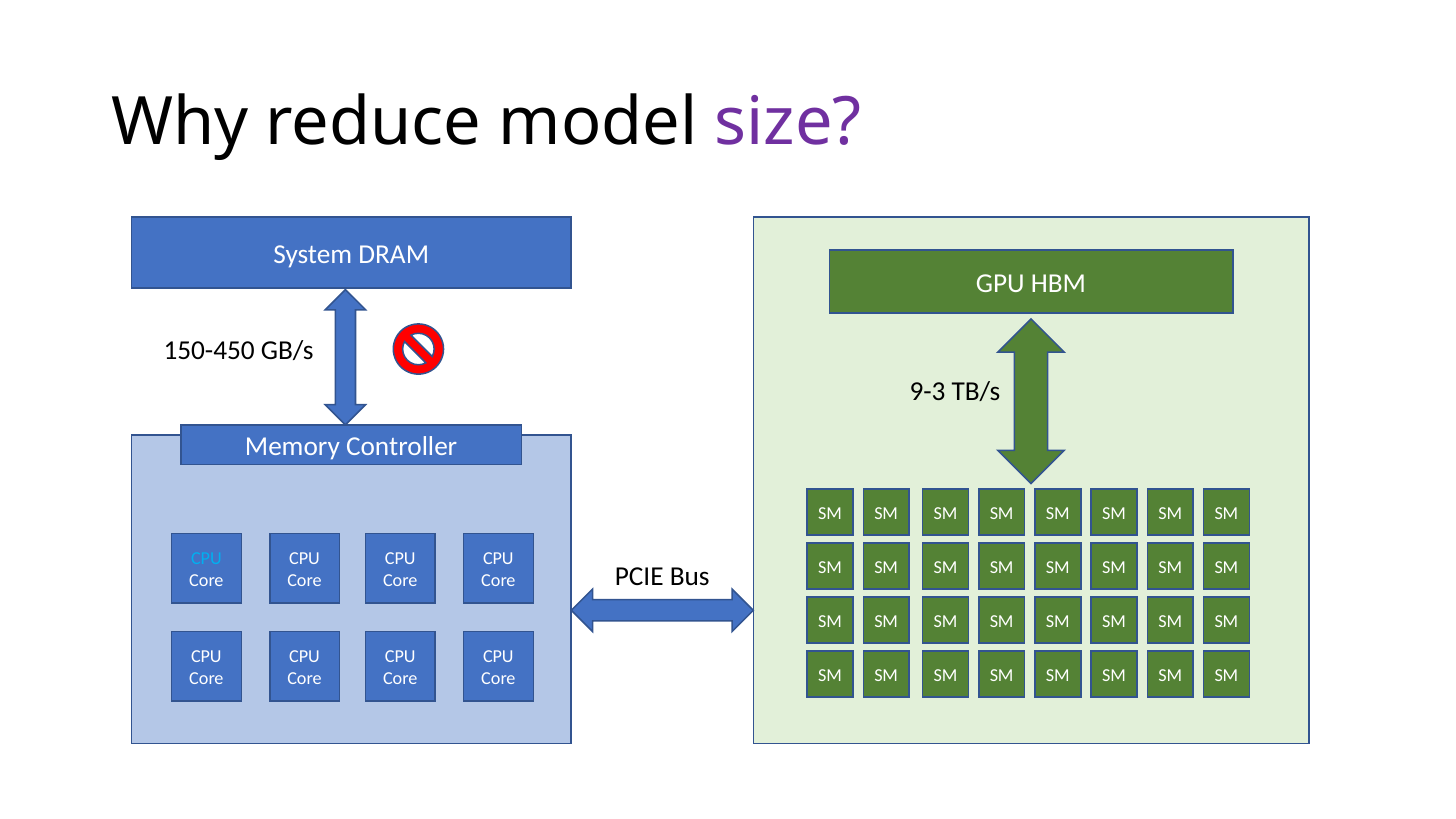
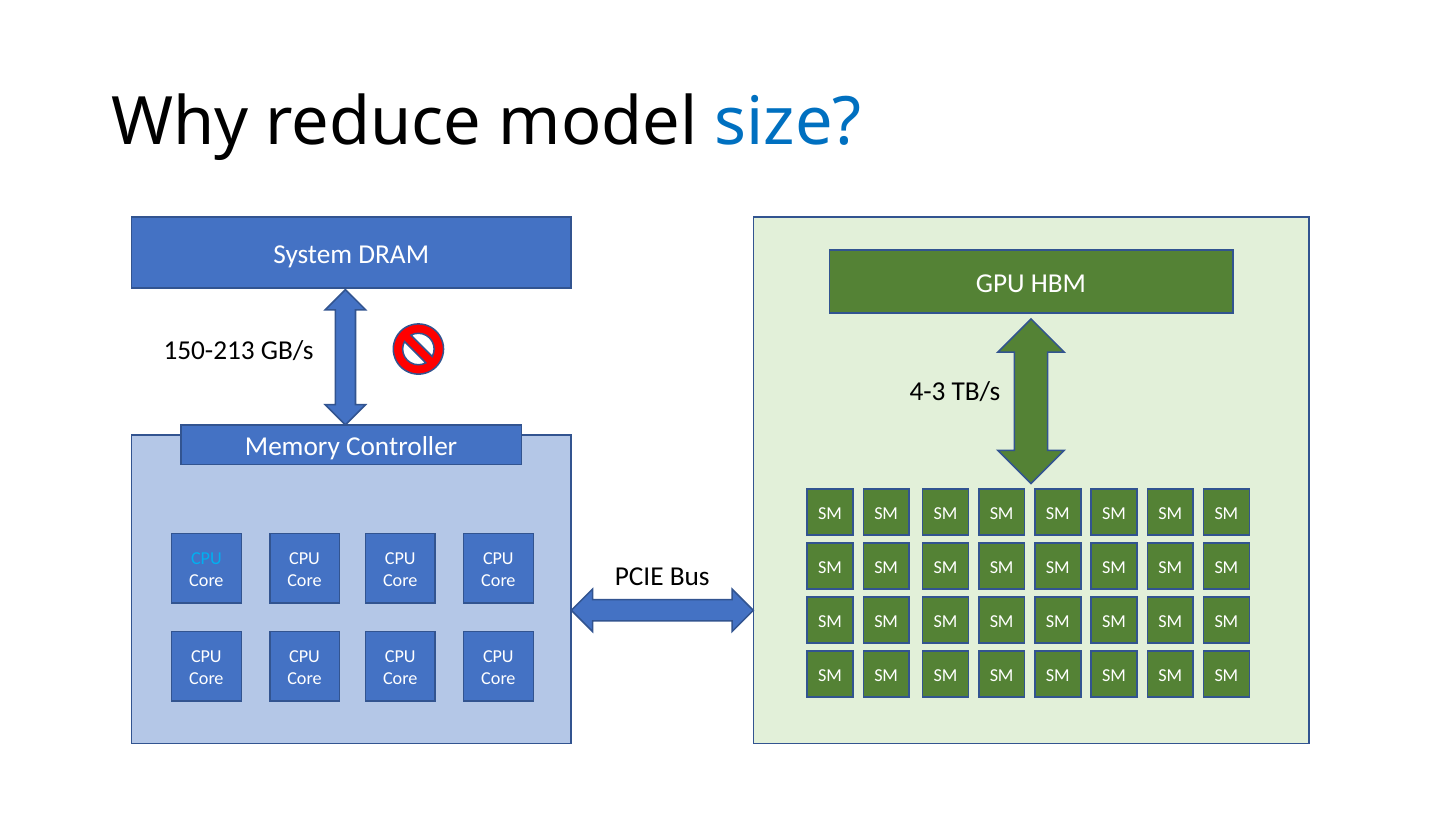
size colour: purple -> blue
150-450: 150-450 -> 150-213
9-3: 9-3 -> 4-3
